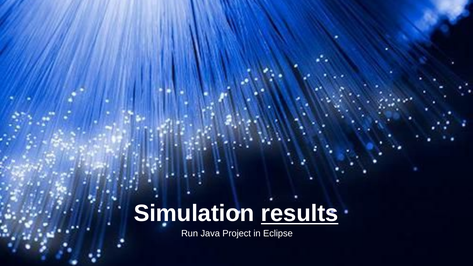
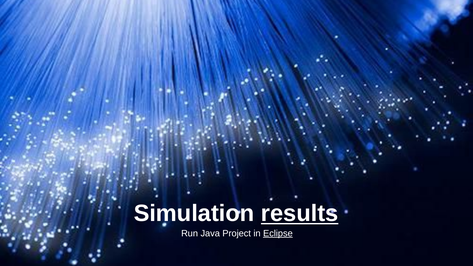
Eclipse underline: none -> present
